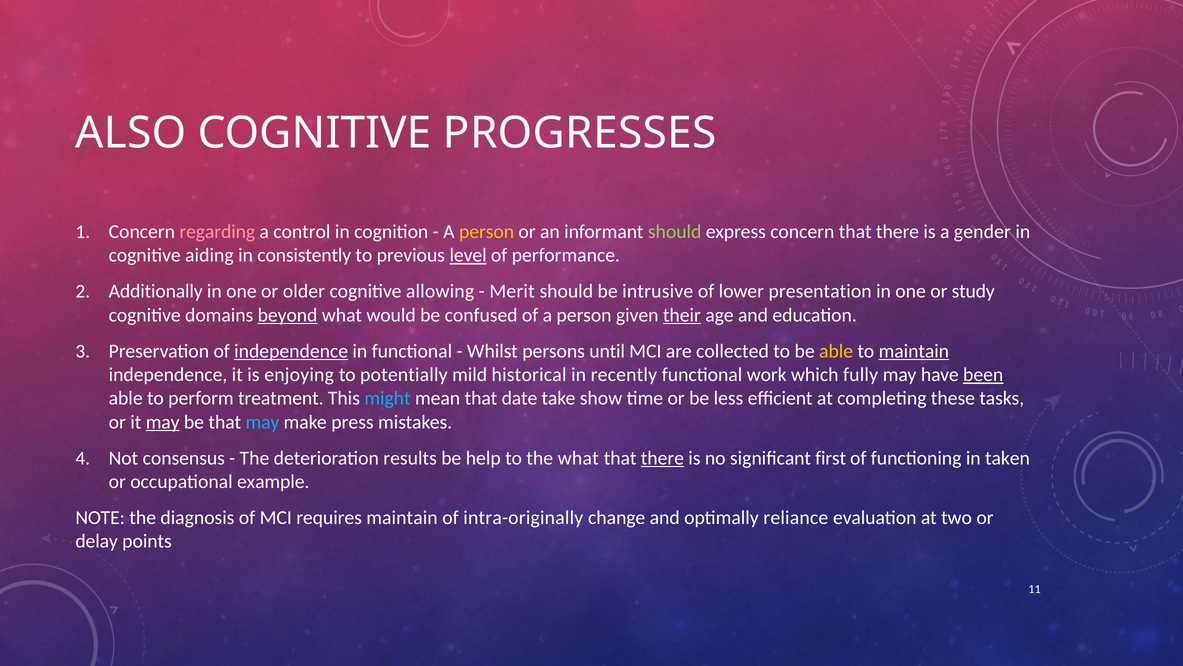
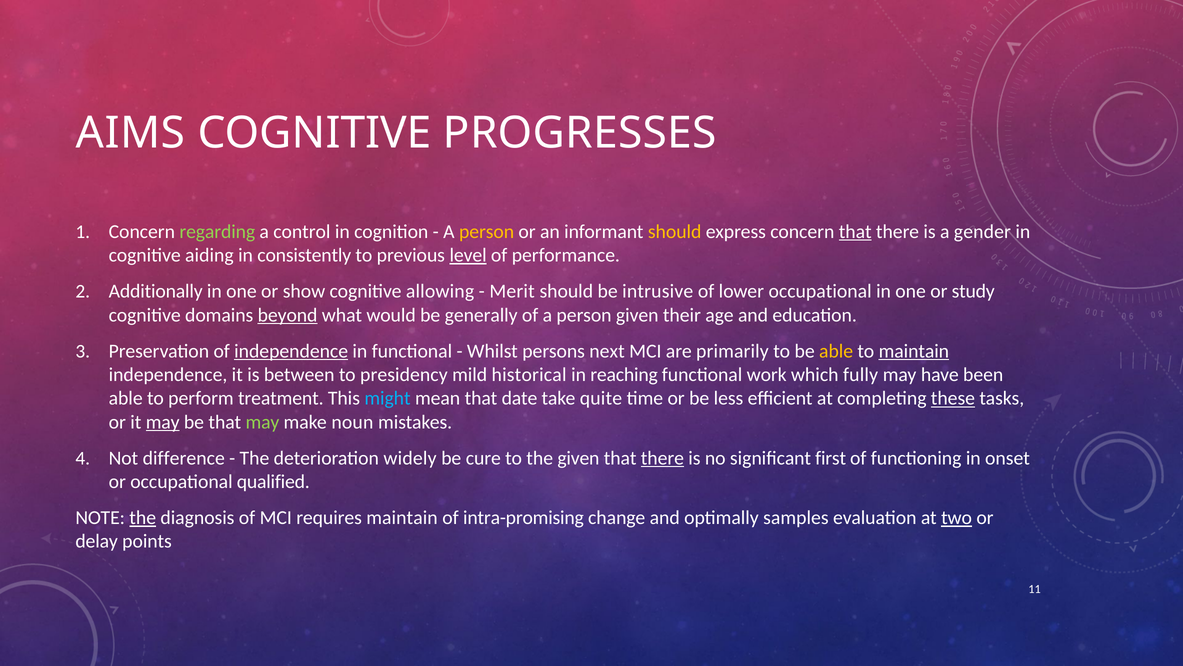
ALSO: ALSO -> AIMS
regarding colour: pink -> light green
should at (675, 231) colour: light green -> yellow
that at (855, 231) underline: none -> present
older: older -> show
lower presentation: presentation -> occupational
confused: confused -> generally
their underline: present -> none
until: until -> next
collected: collected -> primarily
enjoying: enjoying -> between
potentially: potentially -> presidency
recently: recently -> reaching
been underline: present -> none
show: show -> quite
these underline: none -> present
may at (262, 422) colour: light blue -> light green
press: press -> noun
consensus: consensus -> difference
results: results -> widely
help: help -> cure
the what: what -> given
taken: taken -> onset
example: example -> qualified
the at (143, 517) underline: none -> present
intra-originally: intra-originally -> intra-promising
reliance: reliance -> samples
two underline: none -> present
